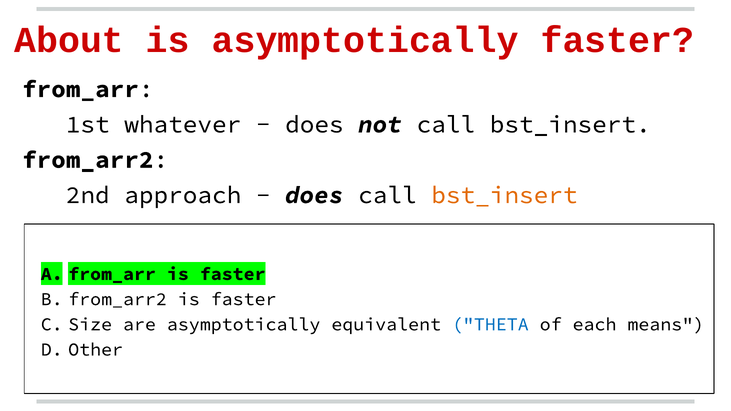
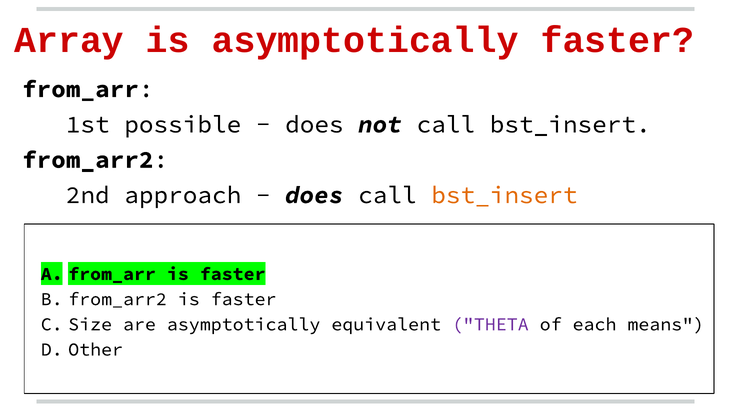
About: About -> Array
whatever: whatever -> possible
THETA colour: blue -> purple
